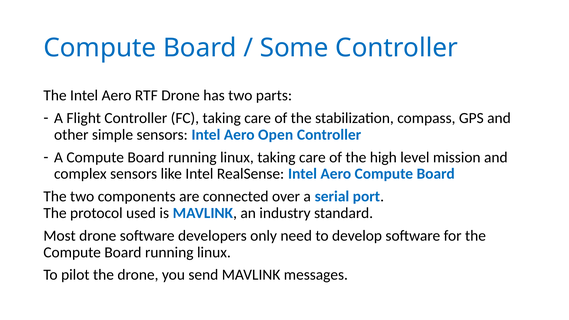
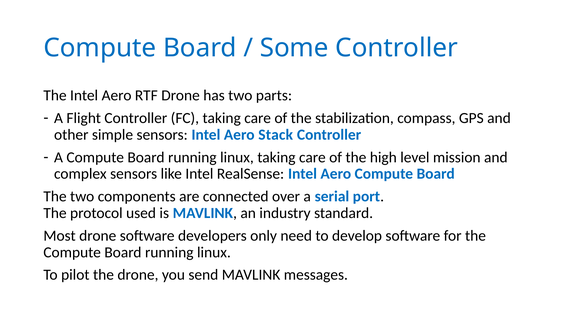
Open: Open -> Stack
